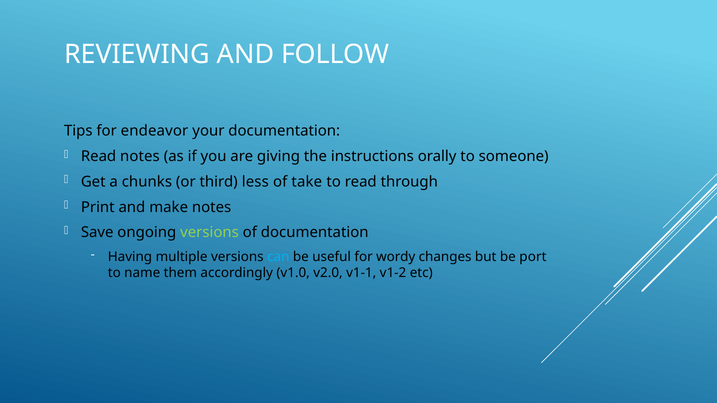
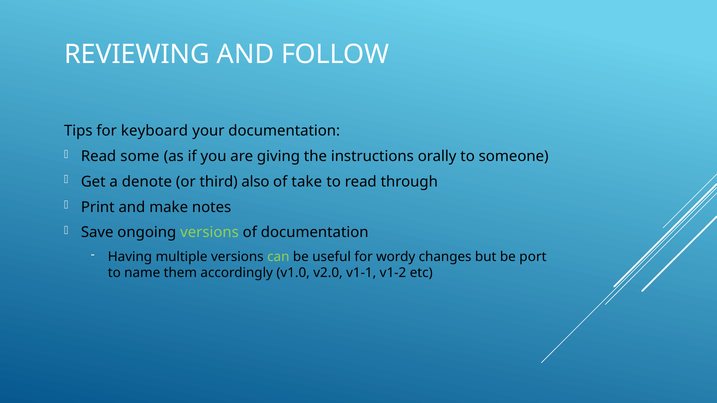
endeavor: endeavor -> keyboard
Read notes: notes -> some
chunks: chunks -> denote
less: less -> also
can colour: light blue -> light green
